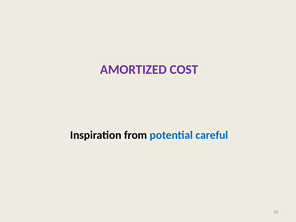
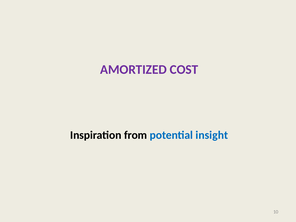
careful: careful -> insight
